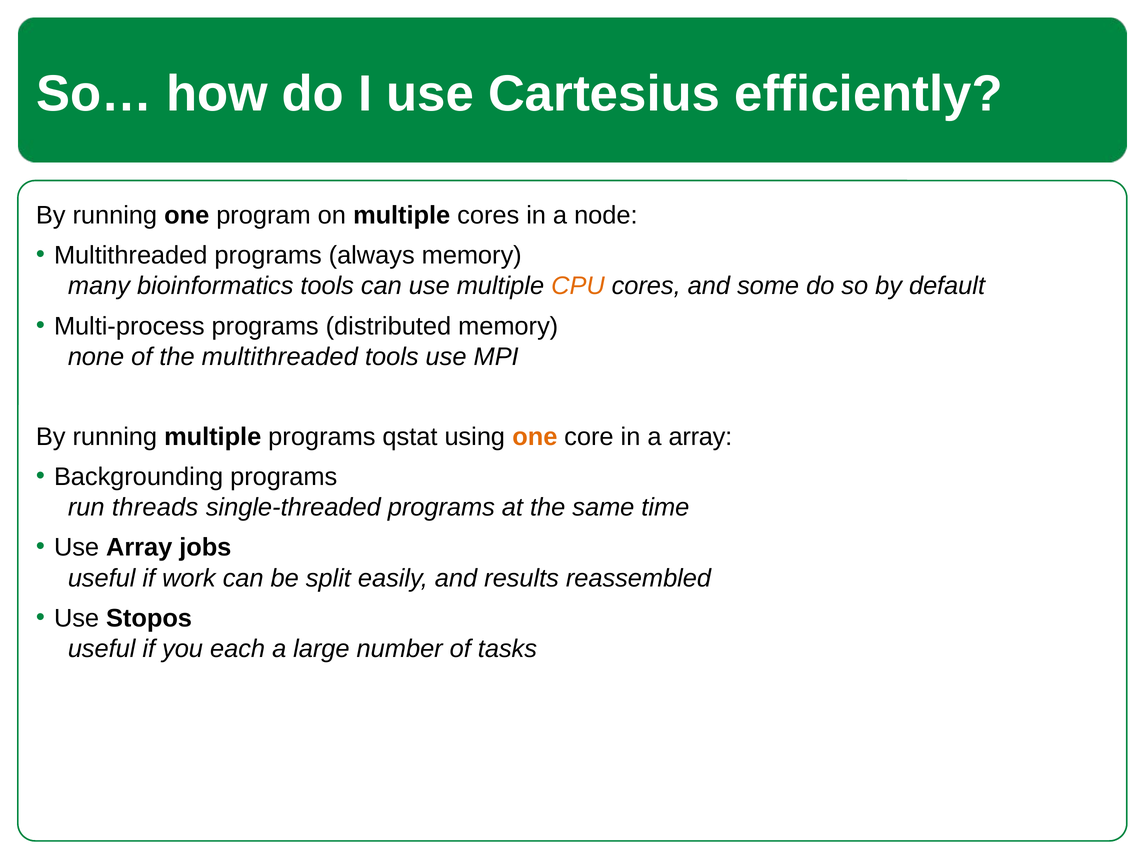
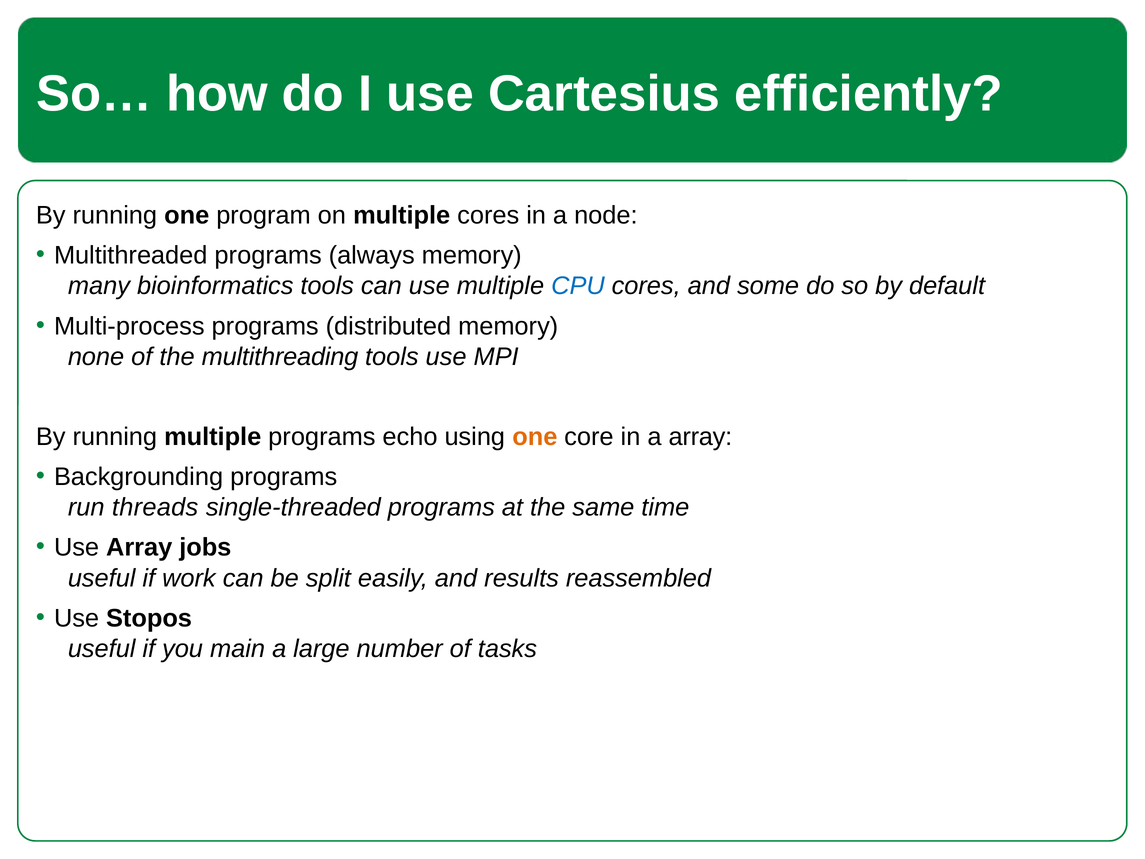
CPU colour: orange -> blue
the multithreaded: multithreaded -> multithreading
qstat: qstat -> echo
each: each -> main
